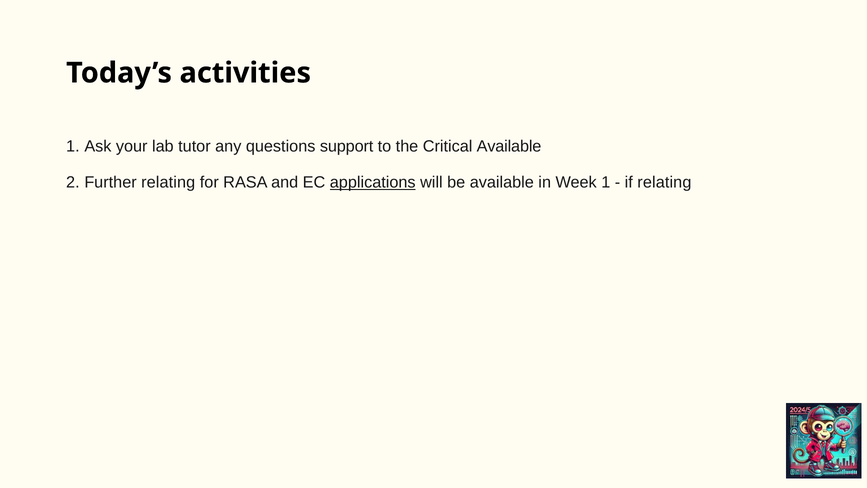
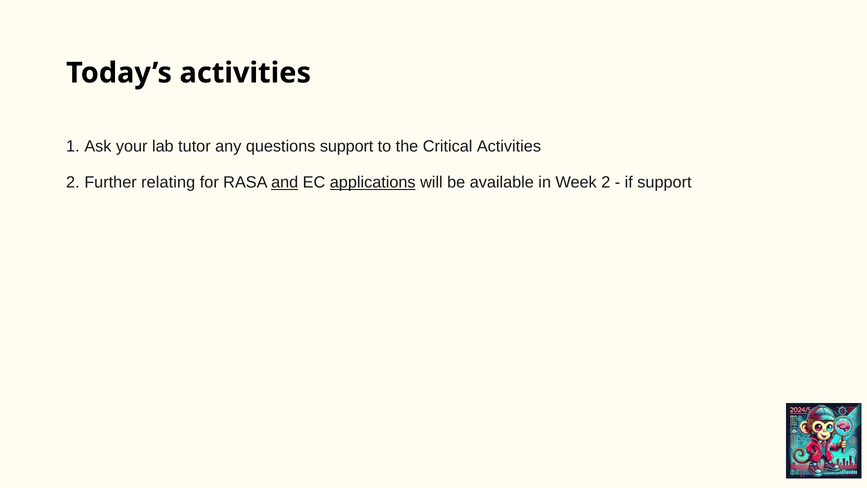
Critical Available: Available -> Activities
and underline: none -> present
Week 1: 1 -> 2
if relating: relating -> support
